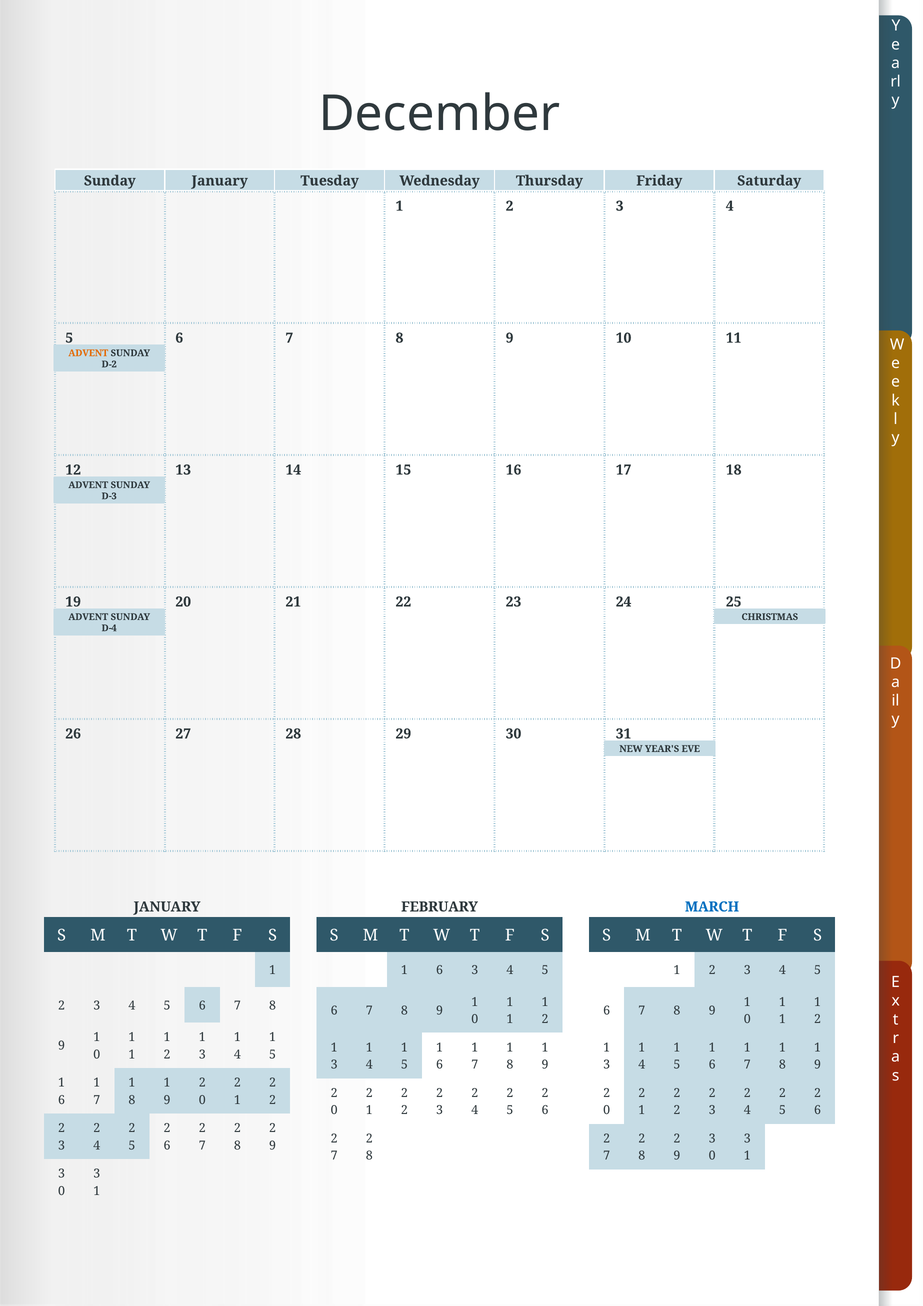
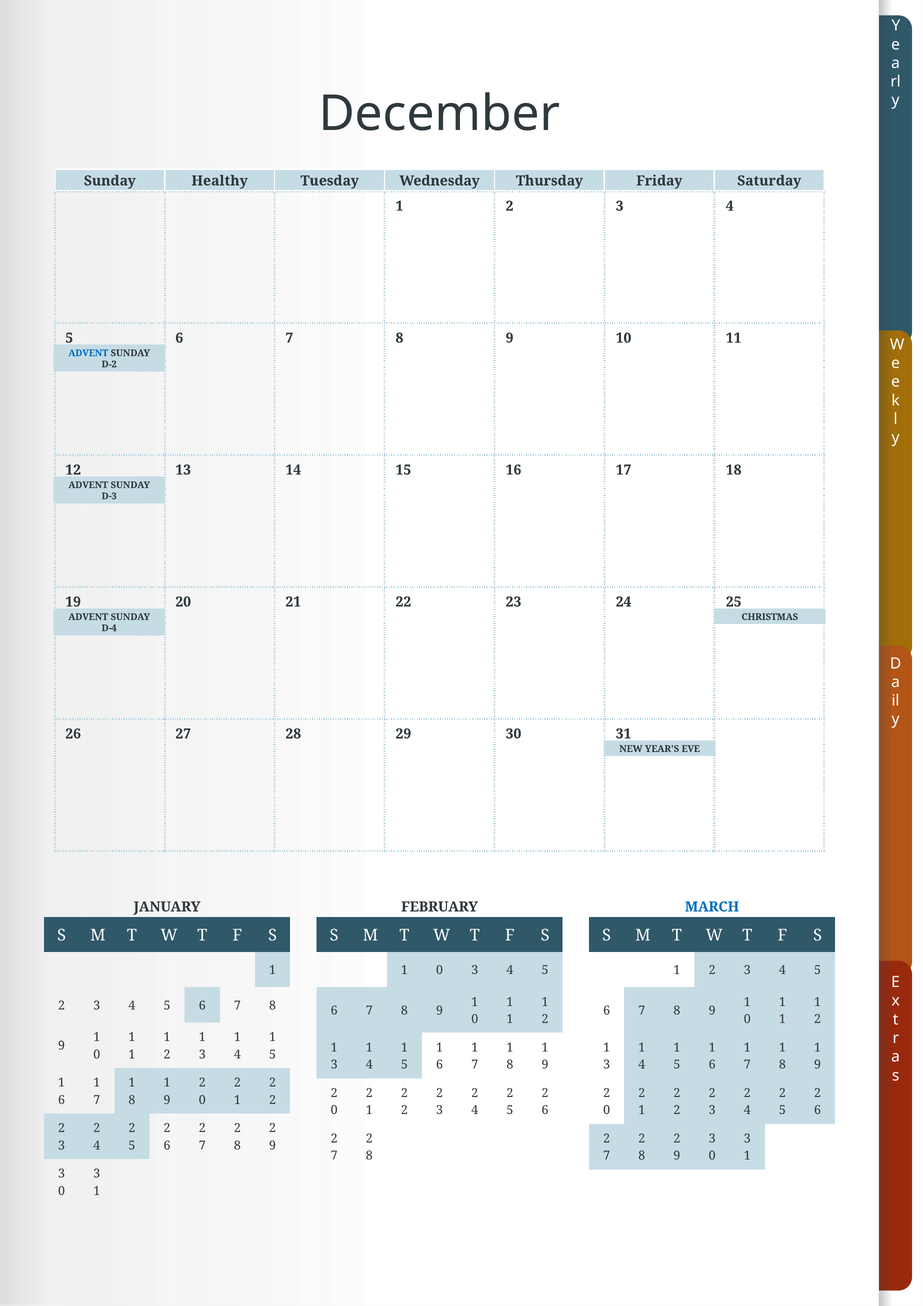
Sunday January: January -> Healthy
ADVENT at (88, 353) colour: orange -> blue
6 at (440, 970): 6 -> 0
